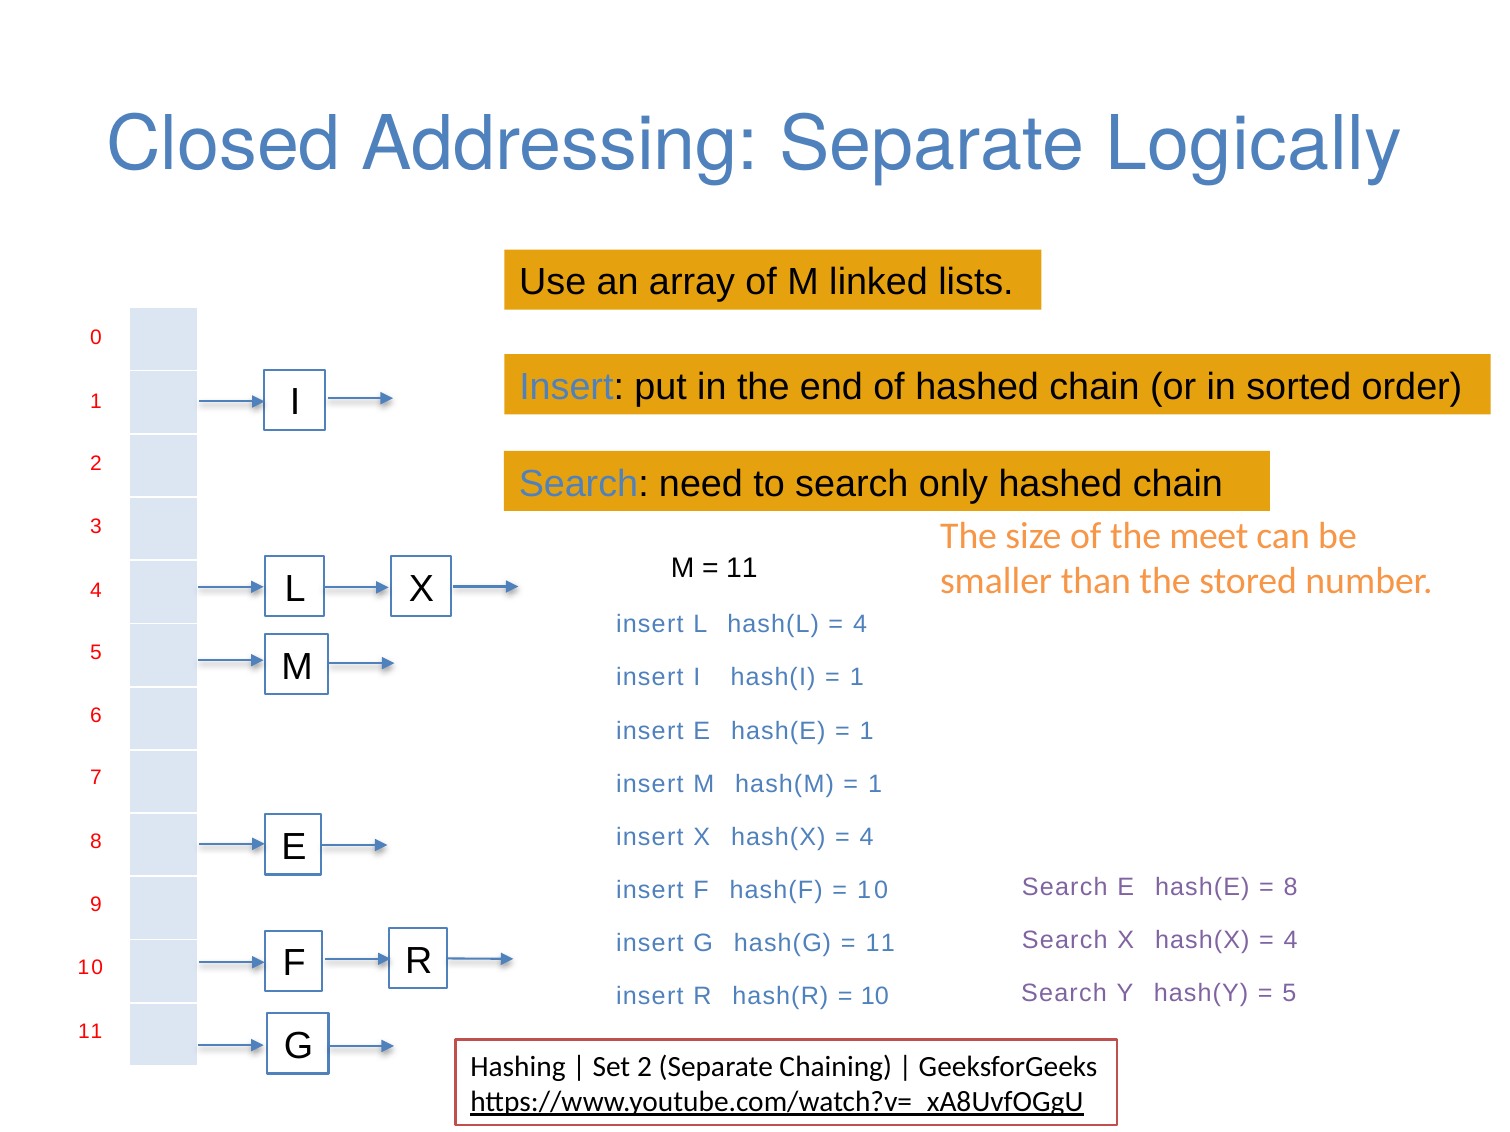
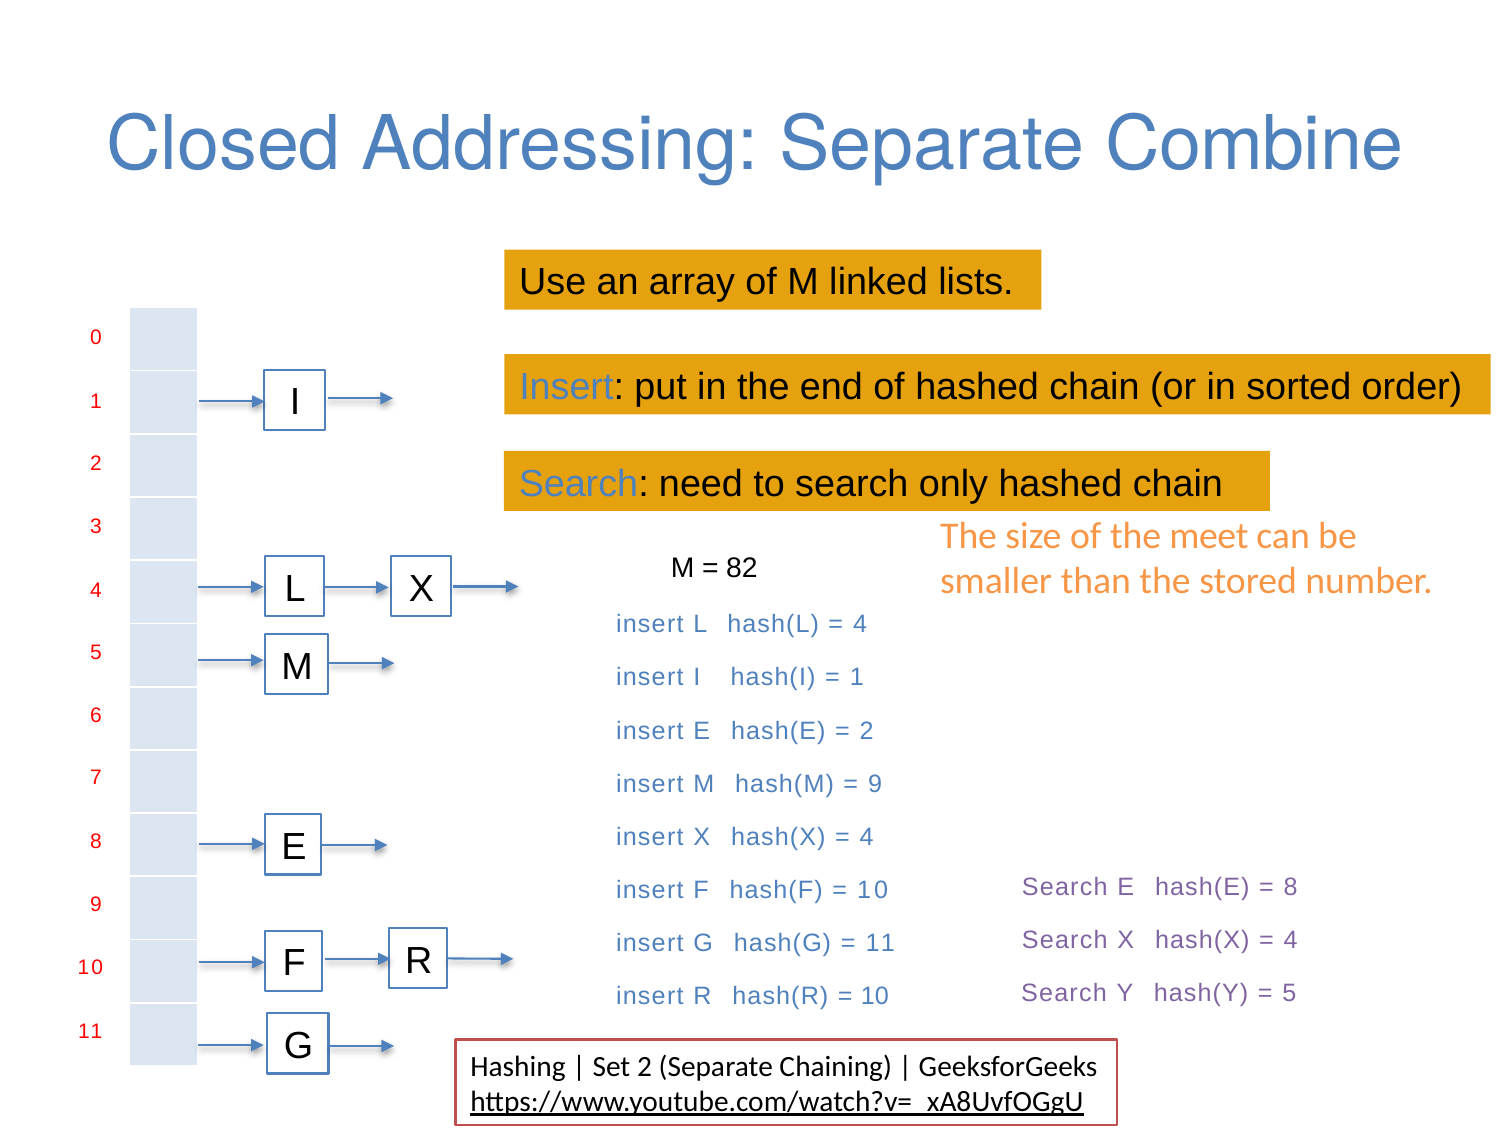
Logically: Logically -> Combine
11 at (742, 568): 11 -> 82
1 at (867, 731): 1 -> 2
1 at (875, 784): 1 -> 9
